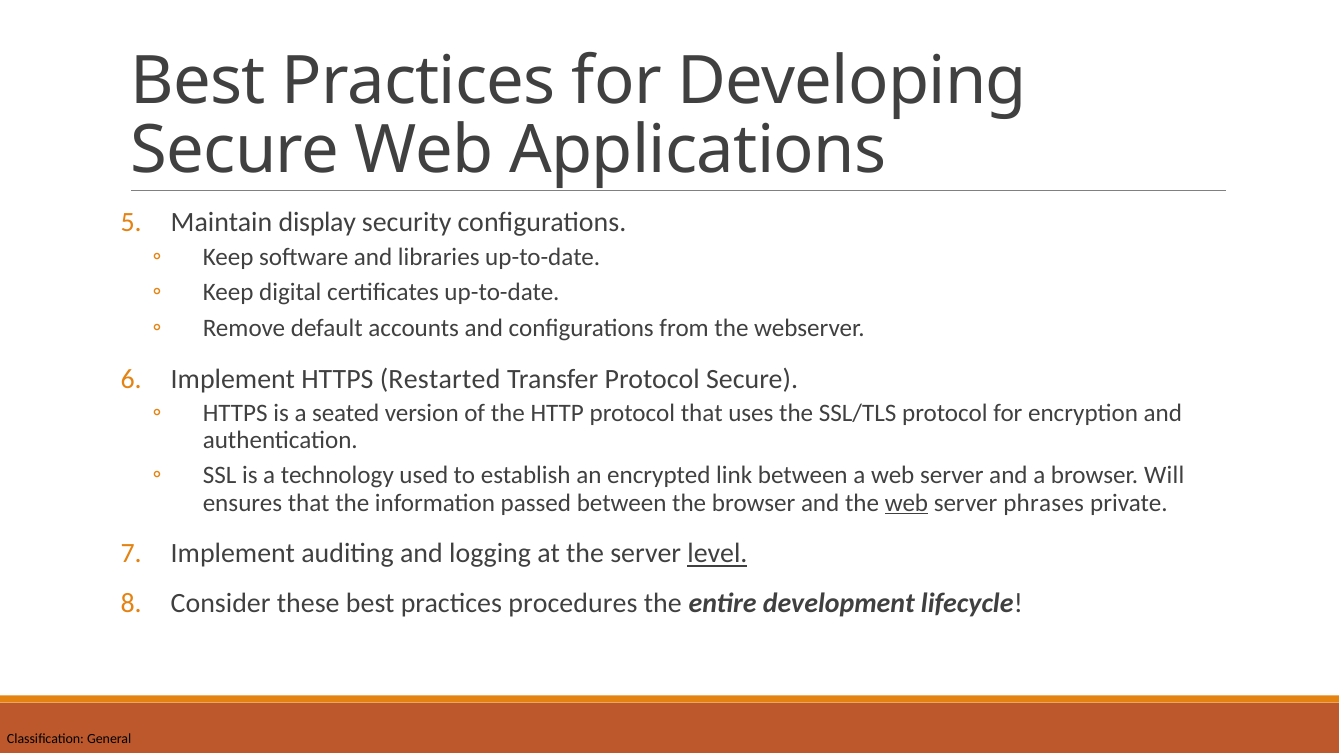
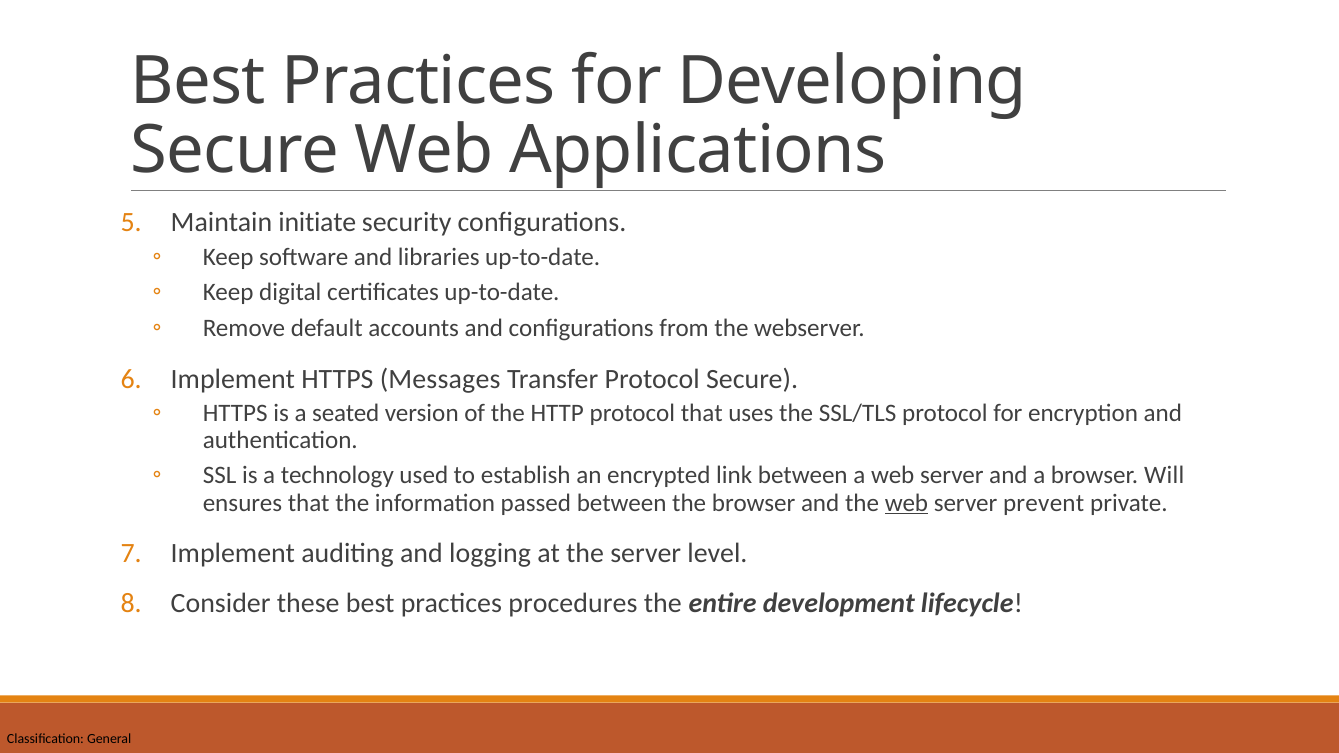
display: display -> initiate
Restarted: Restarted -> Messages
phrases: phrases -> prevent
level underline: present -> none
